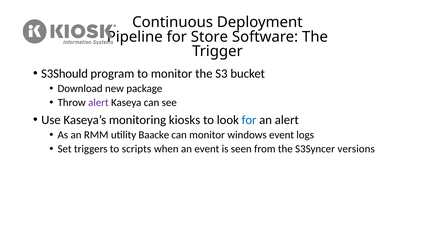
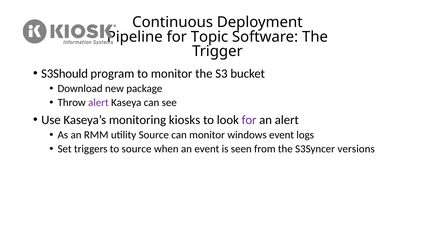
Store: Store -> Topic
for at (249, 120) colour: blue -> purple
utility Baacke: Baacke -> Source
to scripts: scripts -> source
